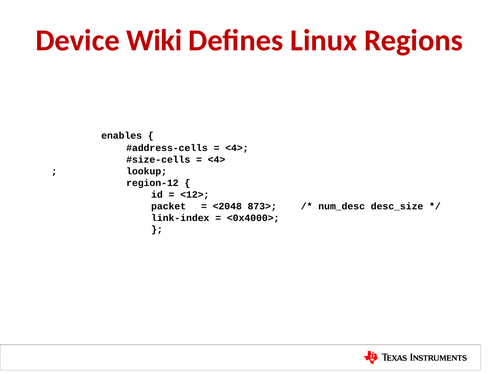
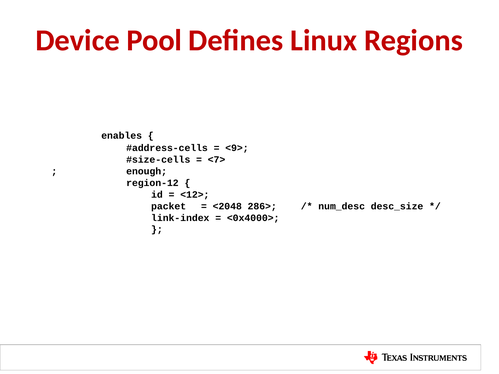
Wiki: Wiki -> Pool
<4> at (237, 148): <4> -> <9>
<4> at (217, 160): <4> -> <7>
lookup: lookup -> enough
873>: 873> -> 286>
